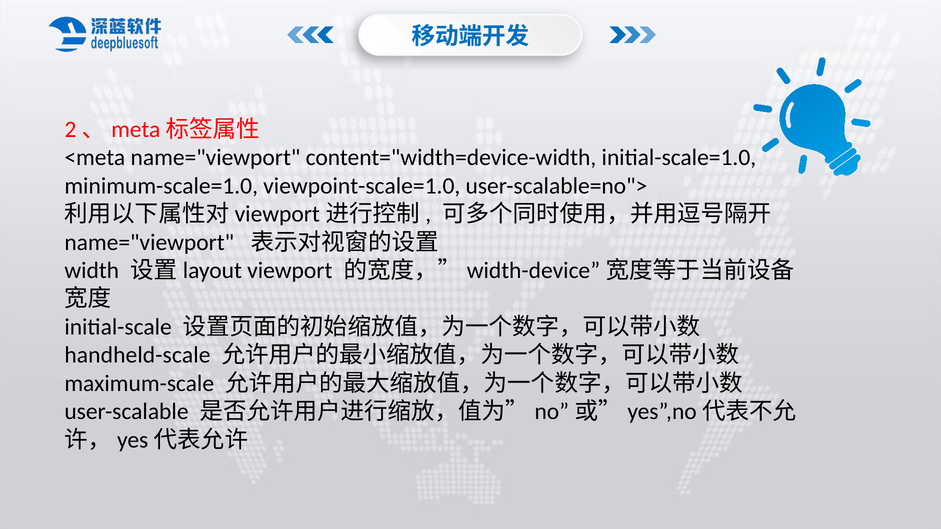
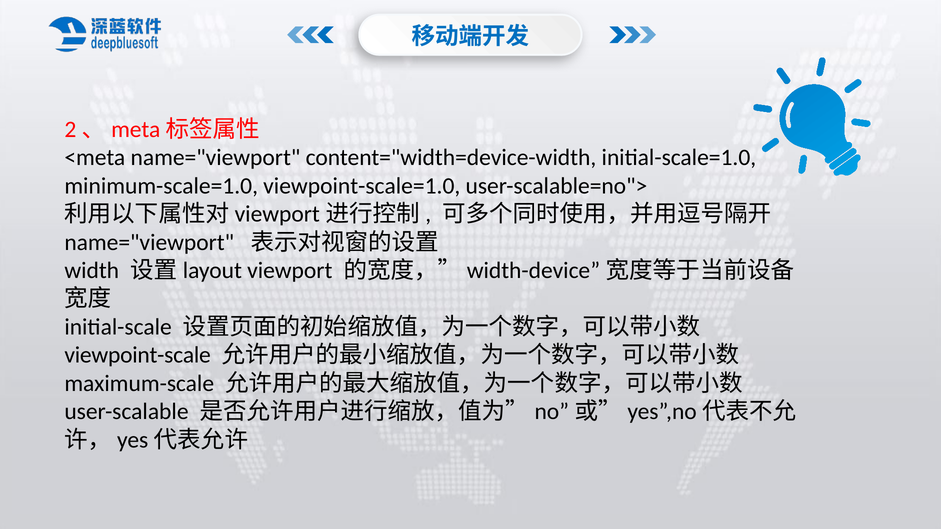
handheld-scale: handheld-scale -> viewpoint-scale
